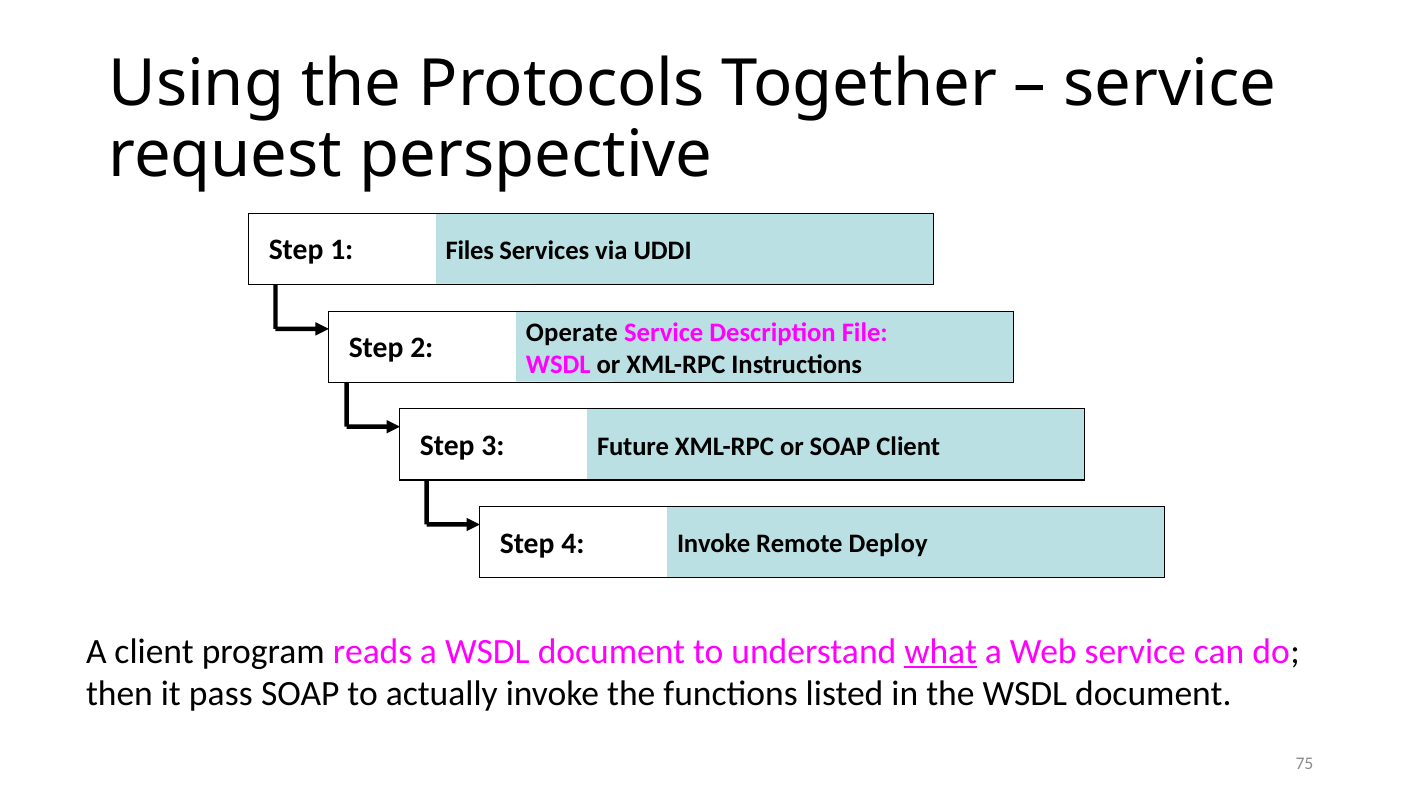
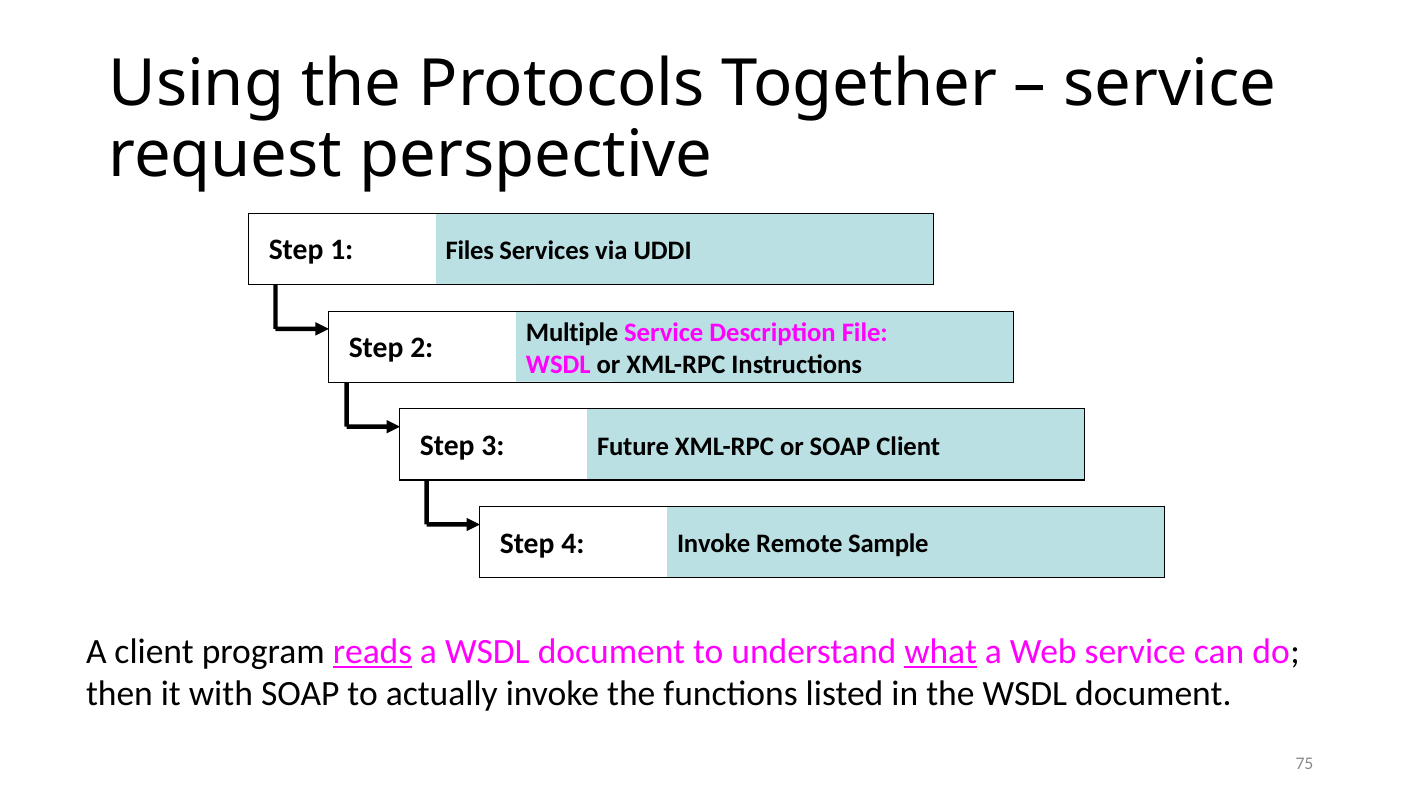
Operate: Operate -> Multiple
Deploy: Deploy -> Sample
reads underline: none -> present
pass: pass -> with
